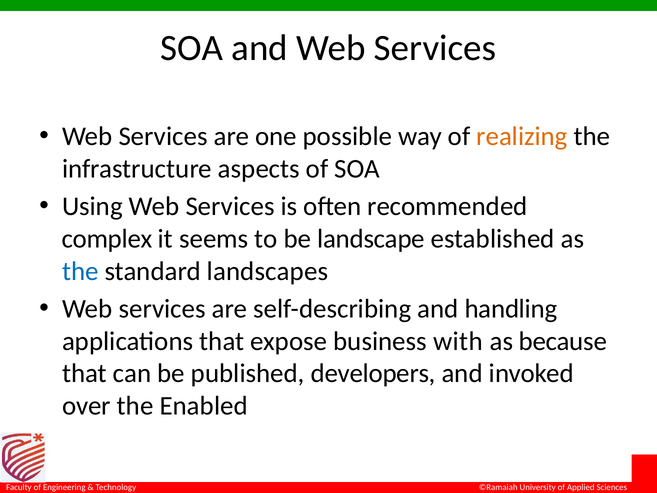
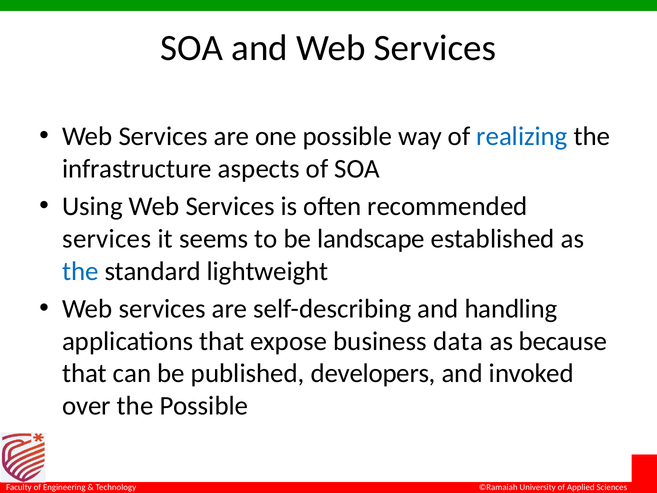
realizing colour: orange -> blue
complex at (107, 239): complex -> services
landscapes: landscapes -> lightweight
with: with -> data
the Enabled: Enabled -> Possible
